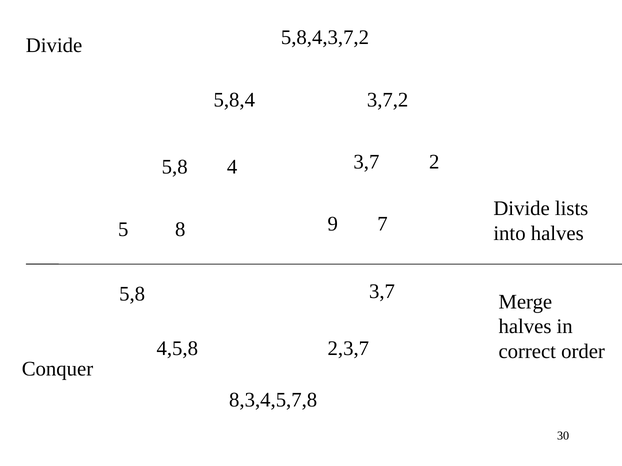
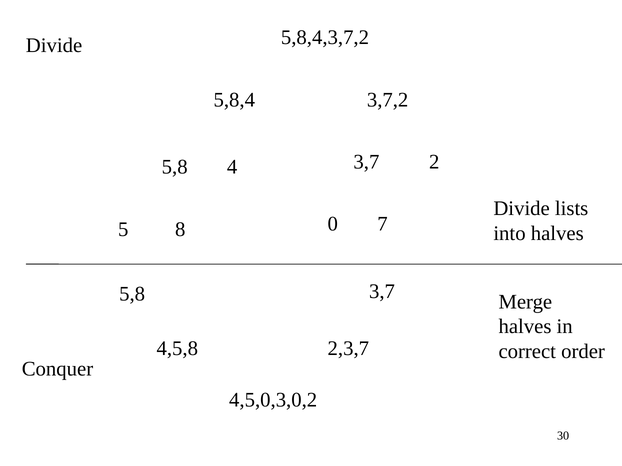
9: 9 -> 0
8,3,4,5,7,8: 8,3,4,5,7,8 -> 4,5,0,3,0,2
